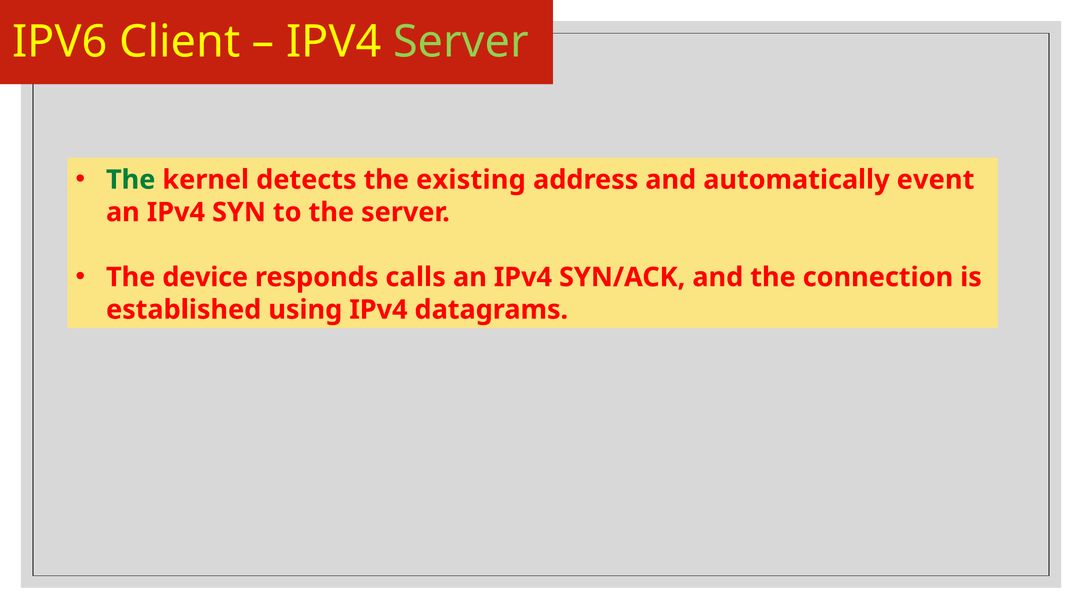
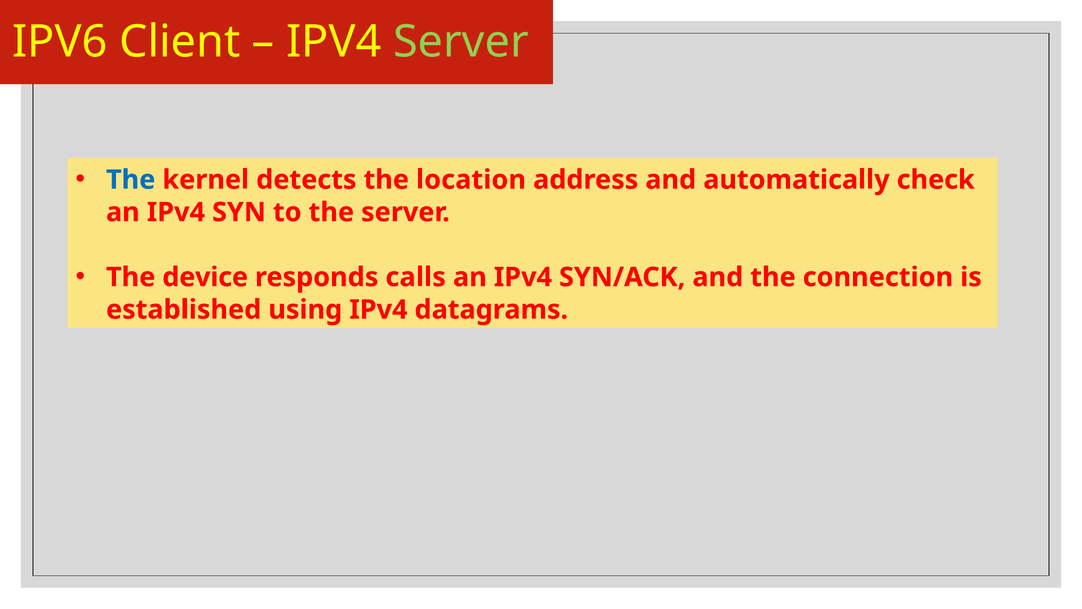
The at (131, 180) colour: green -> blue
existing: existing -> location
event: event -> check
